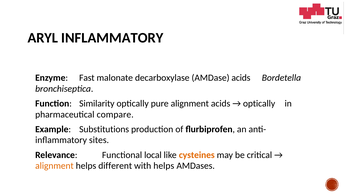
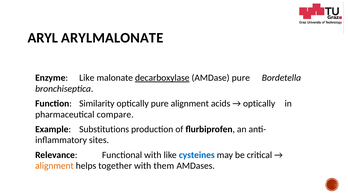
ARYL INFLAMMATORY: INFLAMMATORY -> ARYLMALONATE
Enzyme Fast: Fast -> Like
decarboxylase underline: none -> present
AMDase acids: acids -> pure
Functional local: local -> with
cysteines colour: orange -> blue
different: different -> together
with helps: helps -> them
